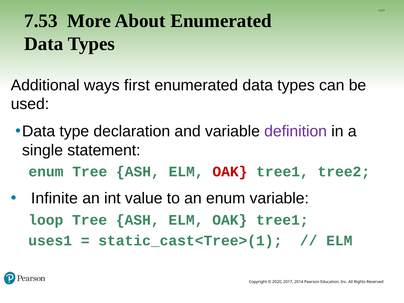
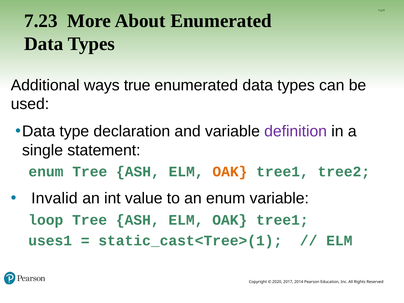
7.53: 7.53 -> 7.23
first: first -> true
OAK at (230, 172) colour: red -> orange
Infinite: Infinite -> Invalid
